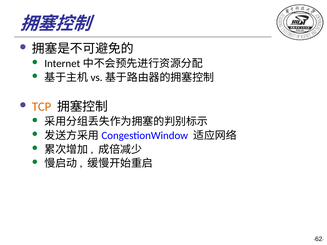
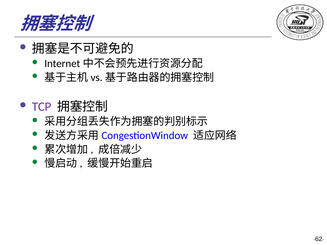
TCP colour: orange -> purple
